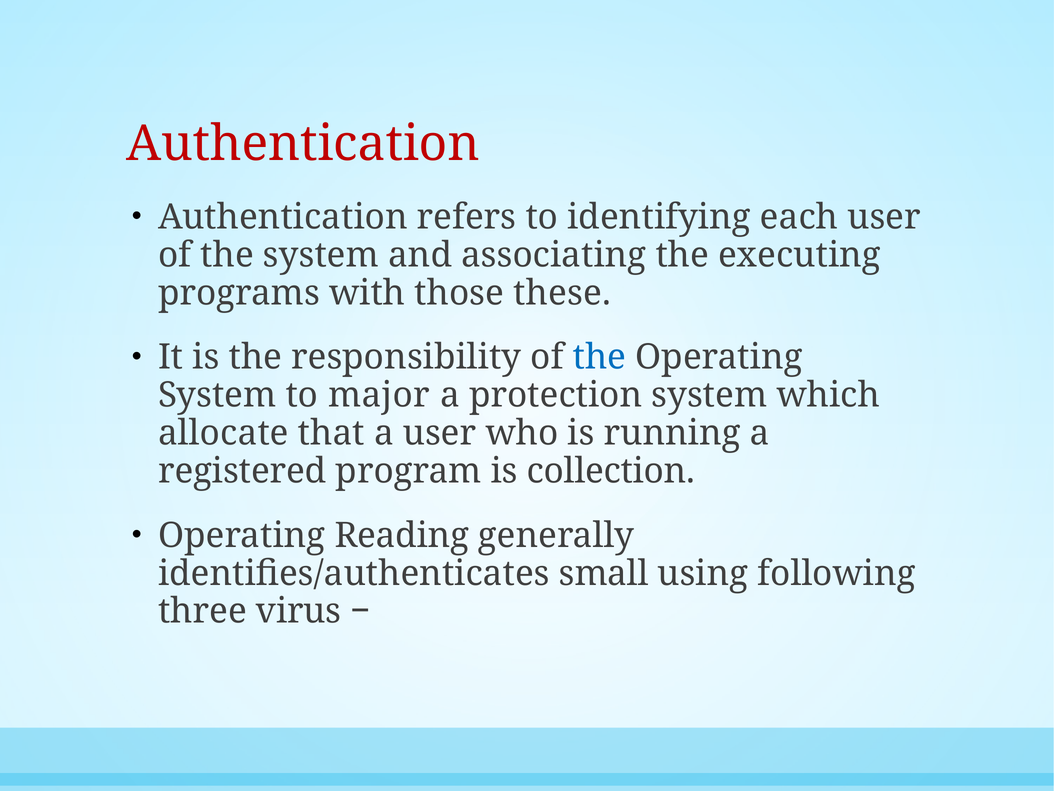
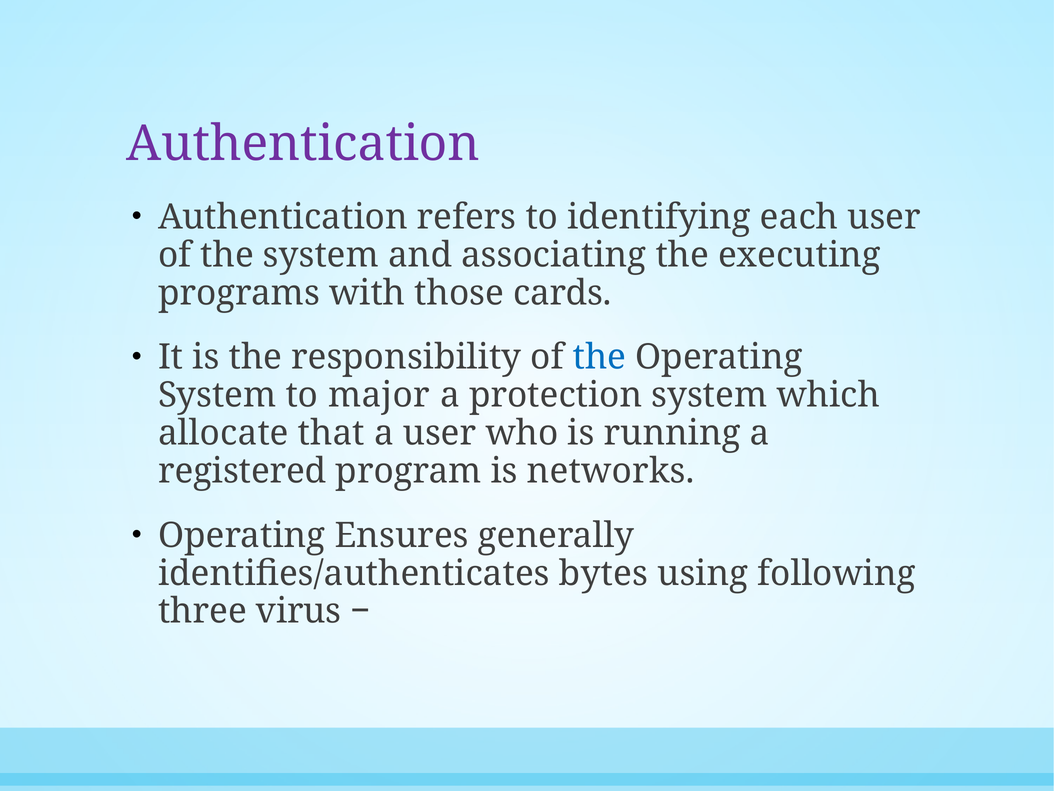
Authentication at (303, 144) colour: red -> purple
these: these -> cards
collection: collection -> networks
Reading: Reading -> Ensures
small: small -> bytes
